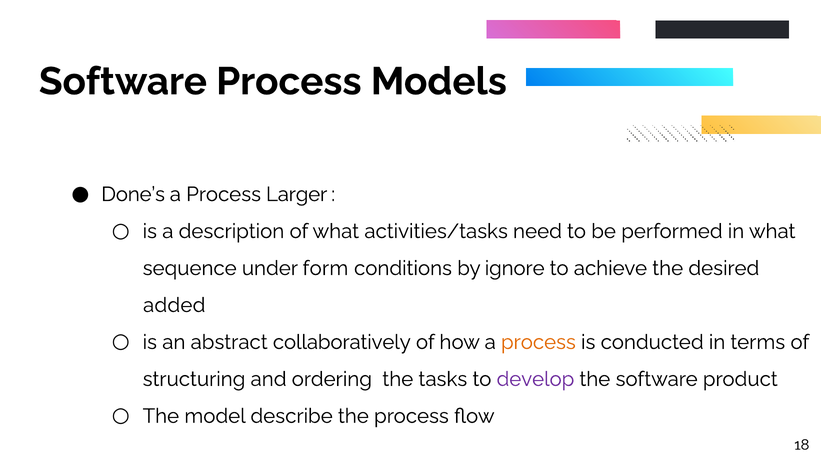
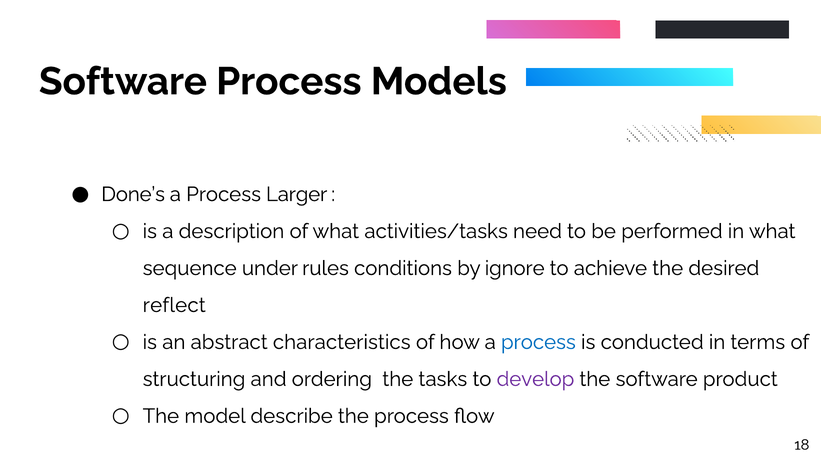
form: form -> rules
added: added -> reflect
collaboratively: collaboratively -> characteristics
process at (538, 342) colour: orange -> blue
